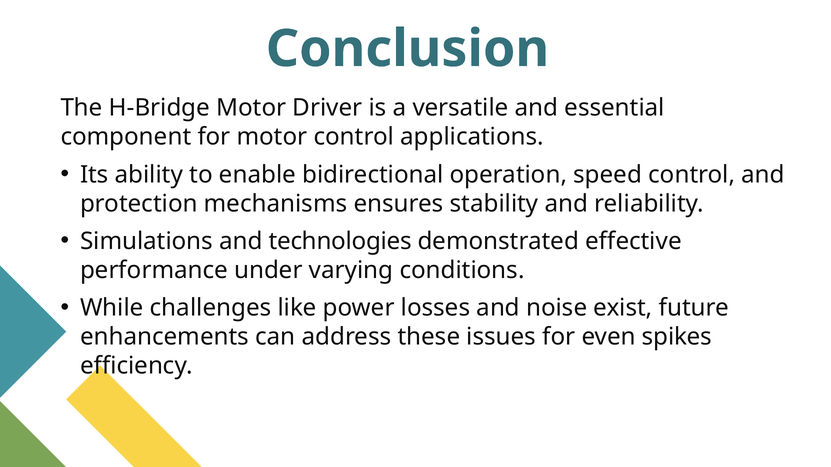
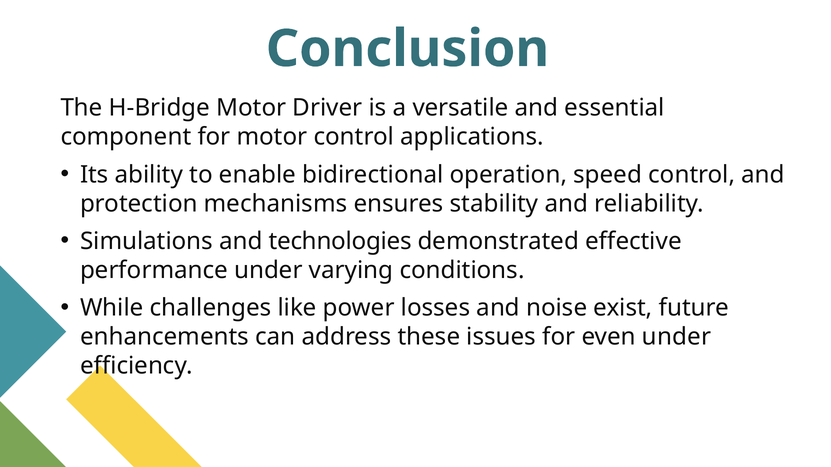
even spikes: spikes -> under
